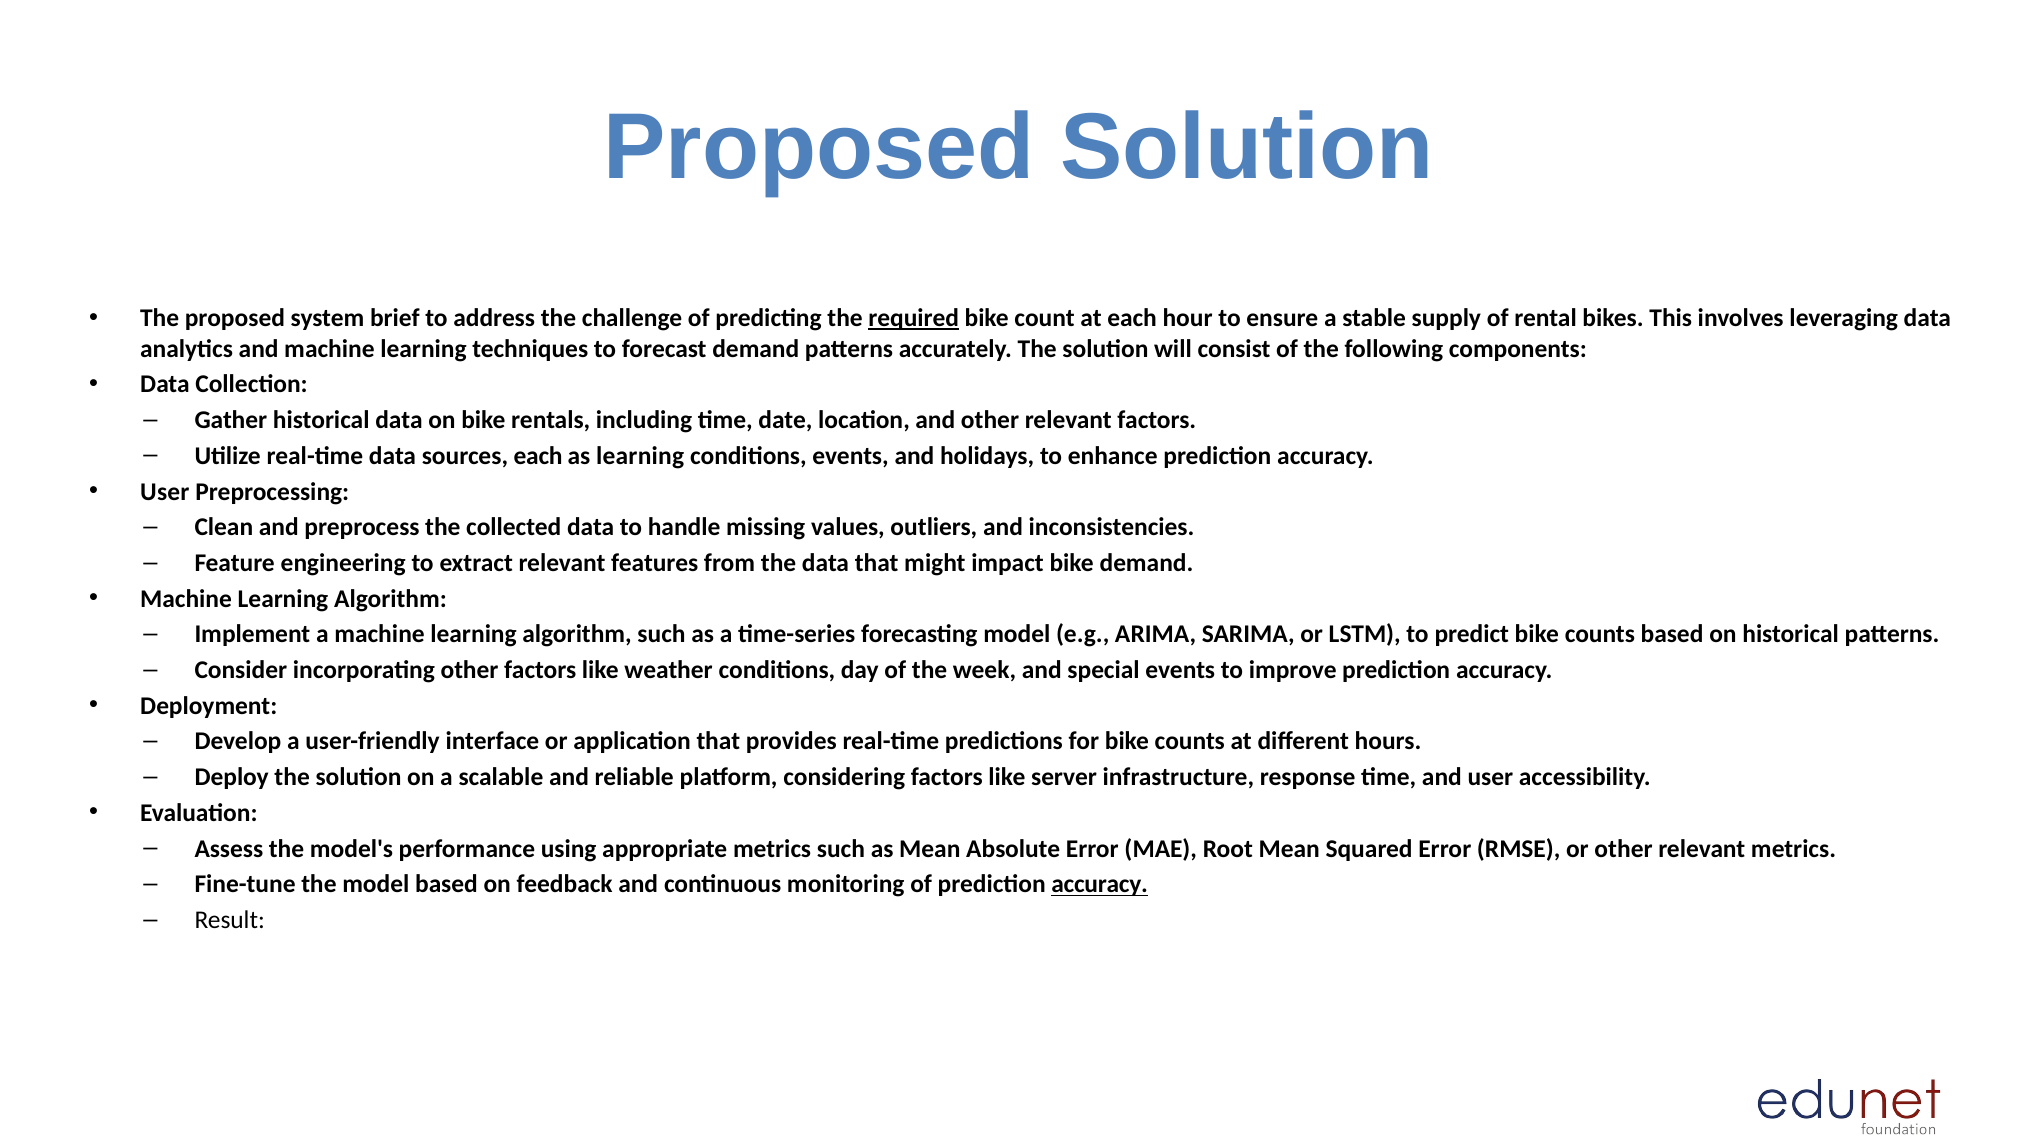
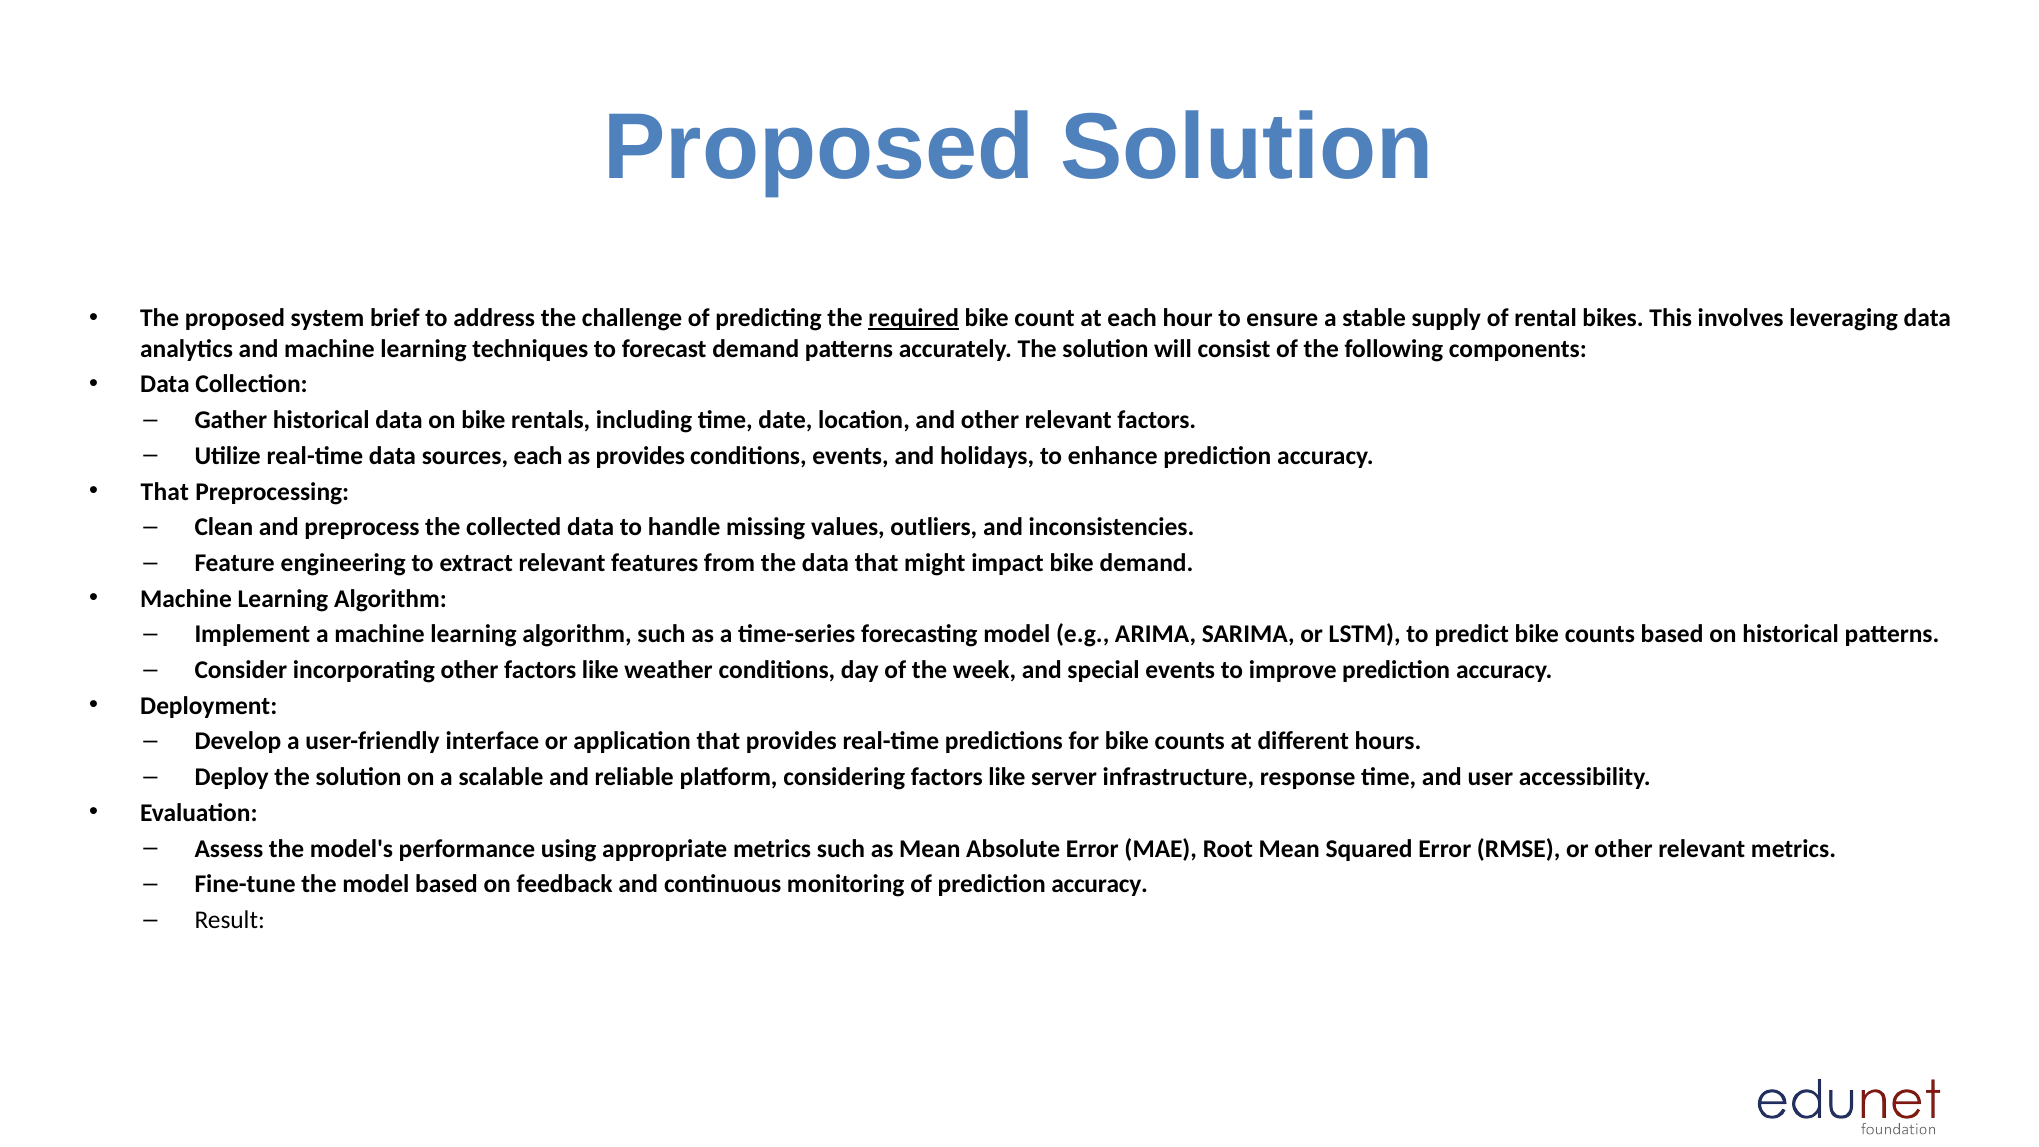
as learning: learning -> provides
User at (165, 492): User -> That
accuracy at (1100, 884) underline: present -> none
